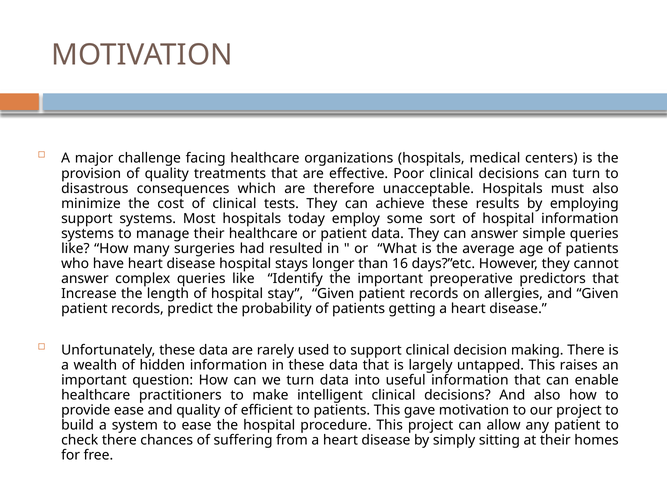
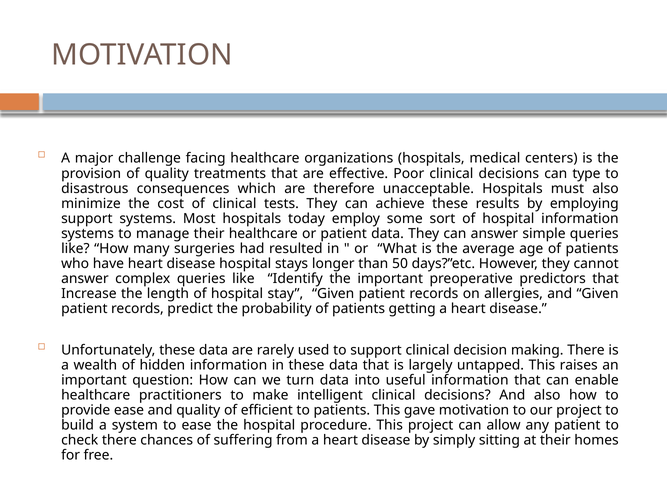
can turn: turn -> type
16: 16 -> 50
